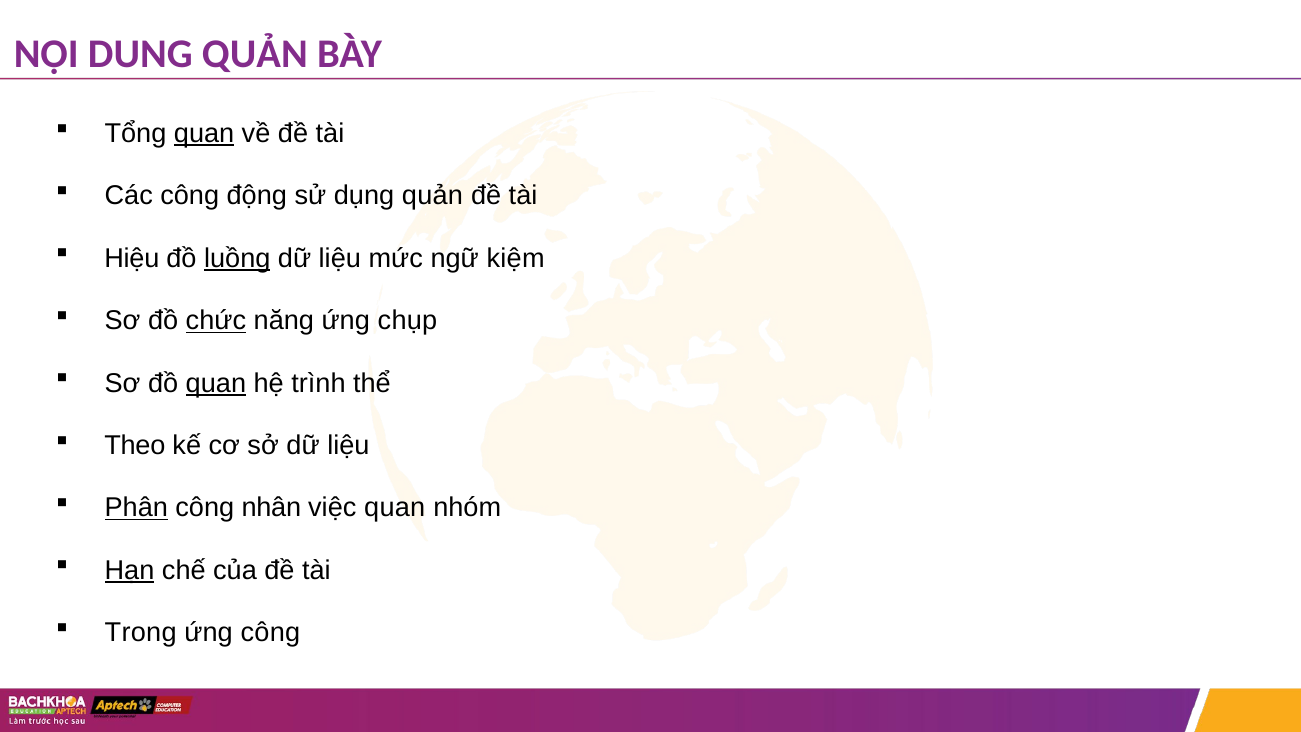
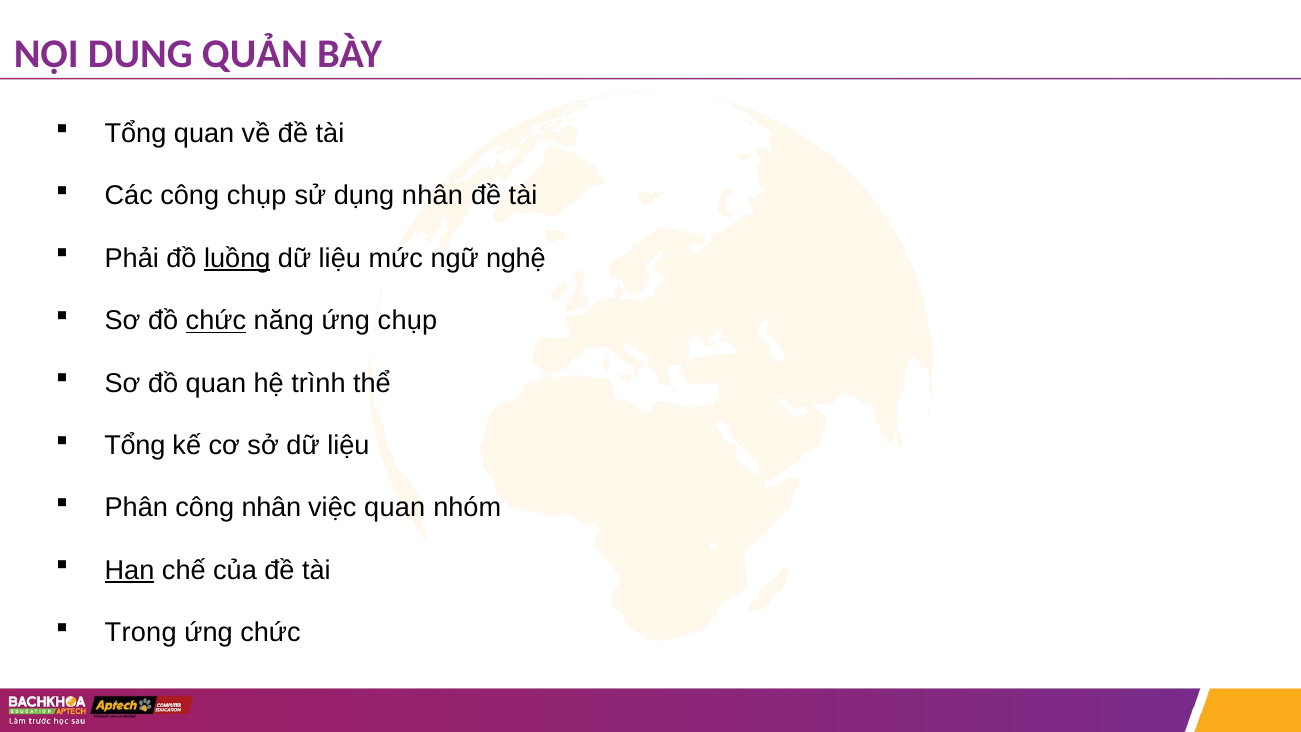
quan at (204, 134) underline: present -> none
công động: động -> chụp
dụng quản: quản -> nhân
Hiệu: Hiệu -> Phải
kiệm: kiệm -> nghệ
quan at (216, 383) underline: present -> none
Theo at (135, 445): Theo -> Tổng
Phân underline: present -> none
ứng công: công -> chức
